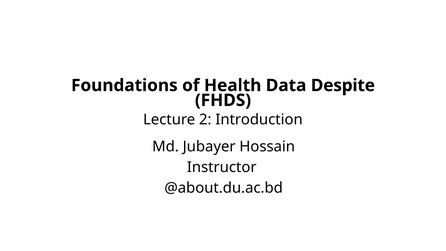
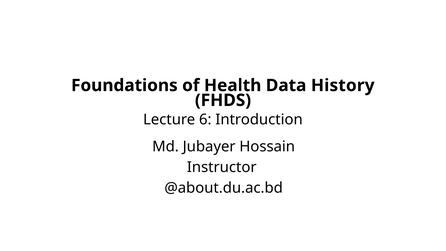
Despite: Despite -> History
2: 2 -> 6
